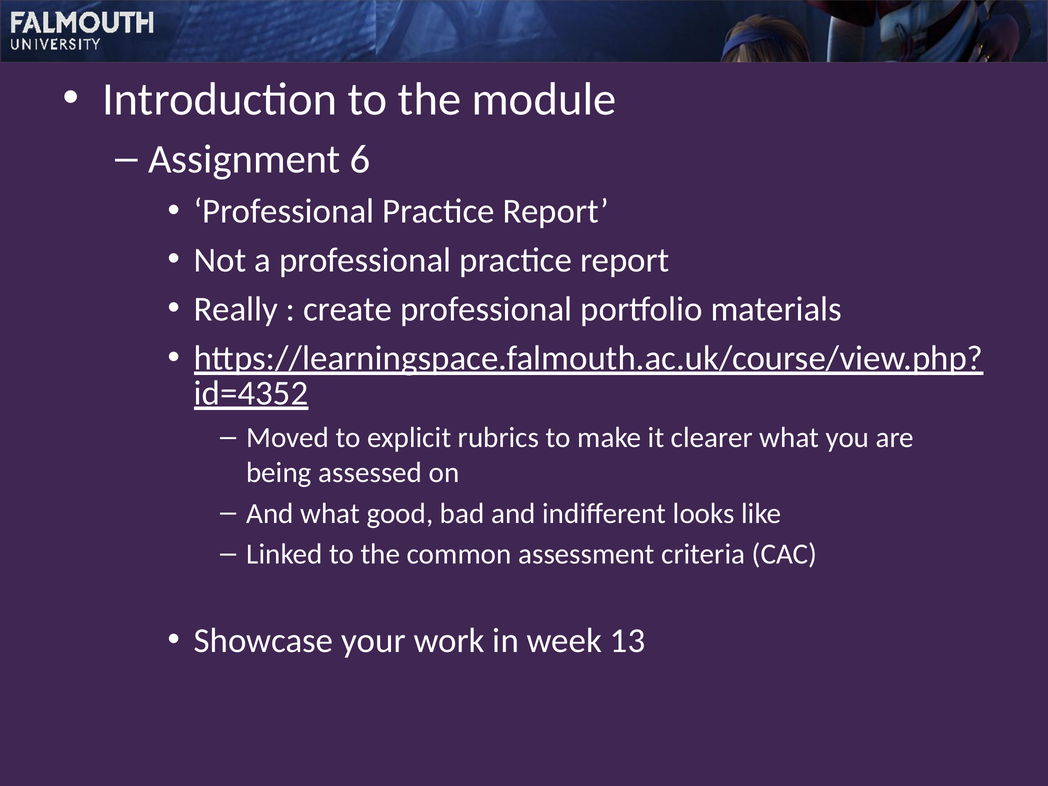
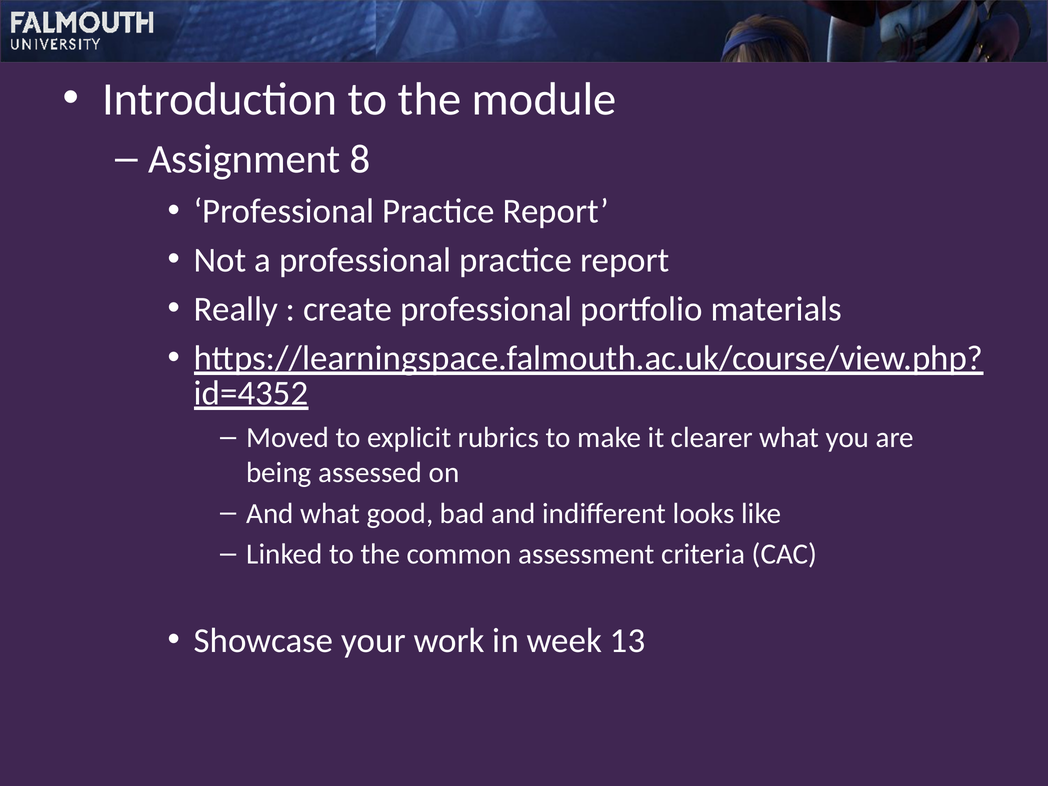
6: 6 -> 8
